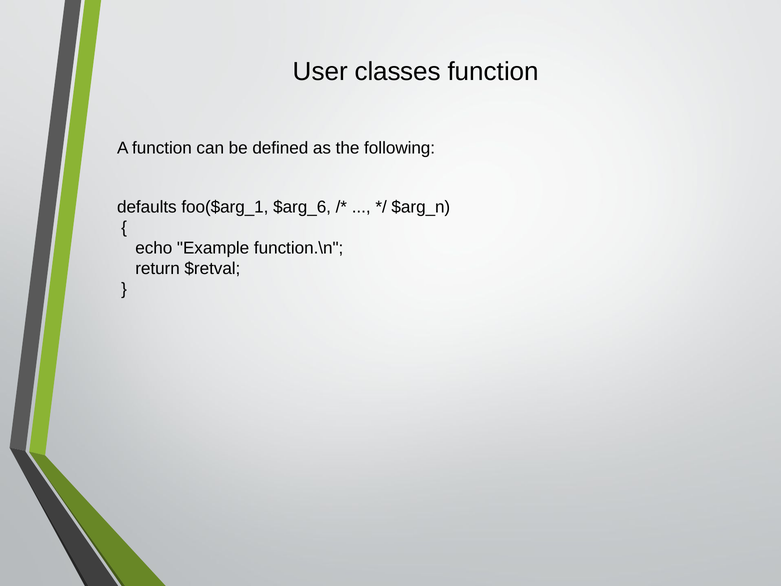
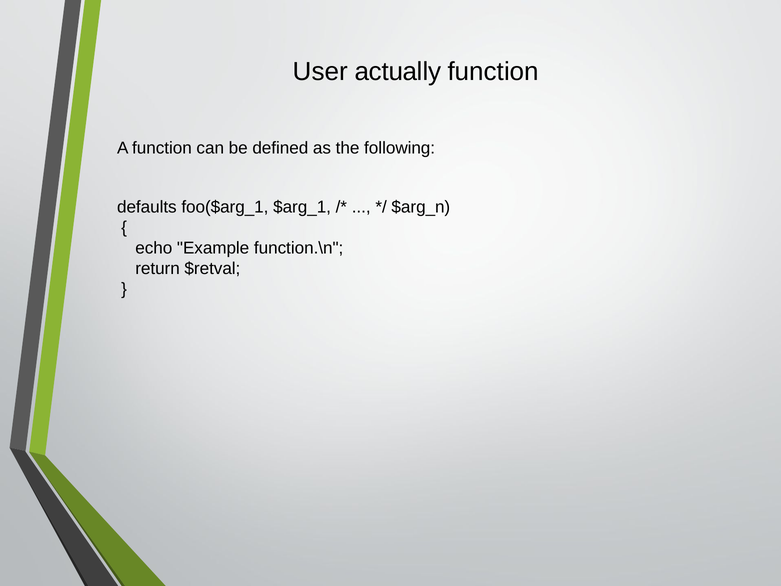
classes: classes -> actually
$arg_6: $arg_6 -> $arg_1
